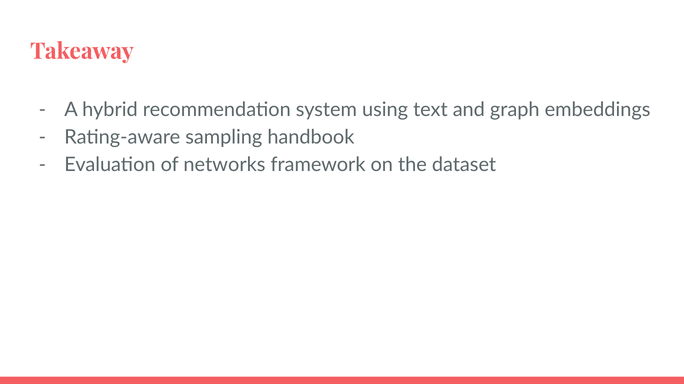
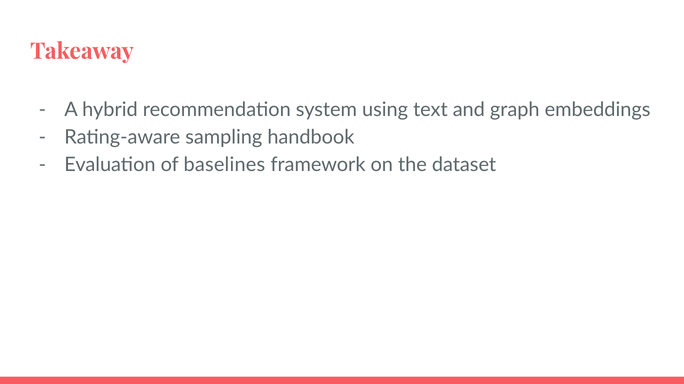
networks: networks -> baselines
